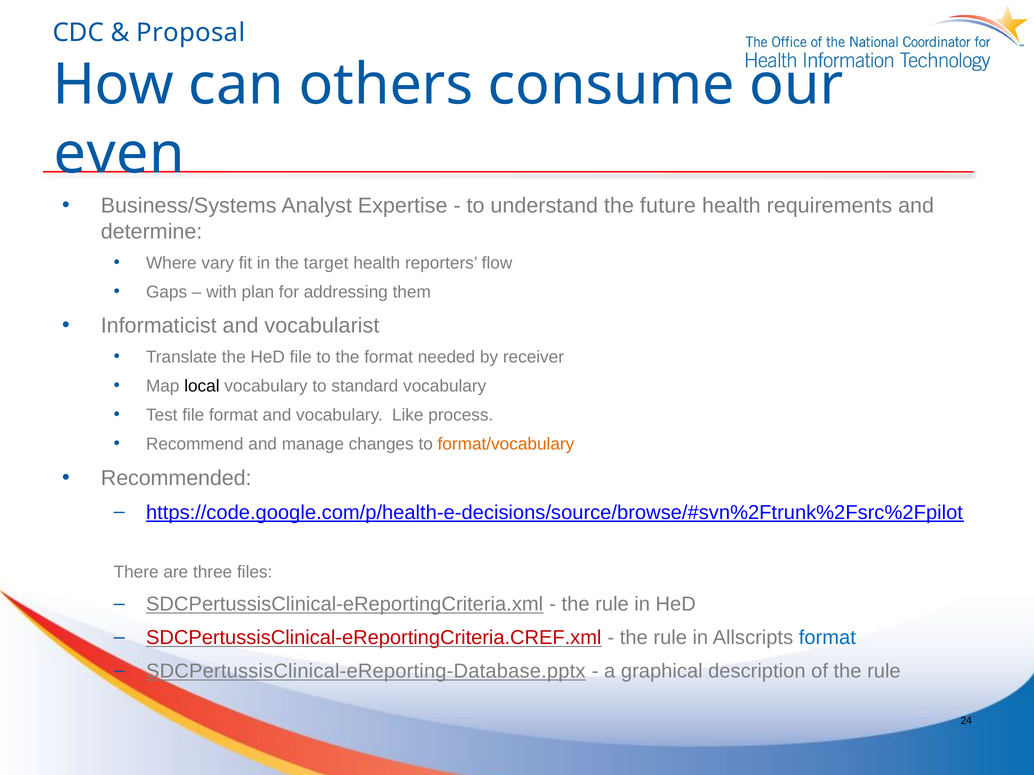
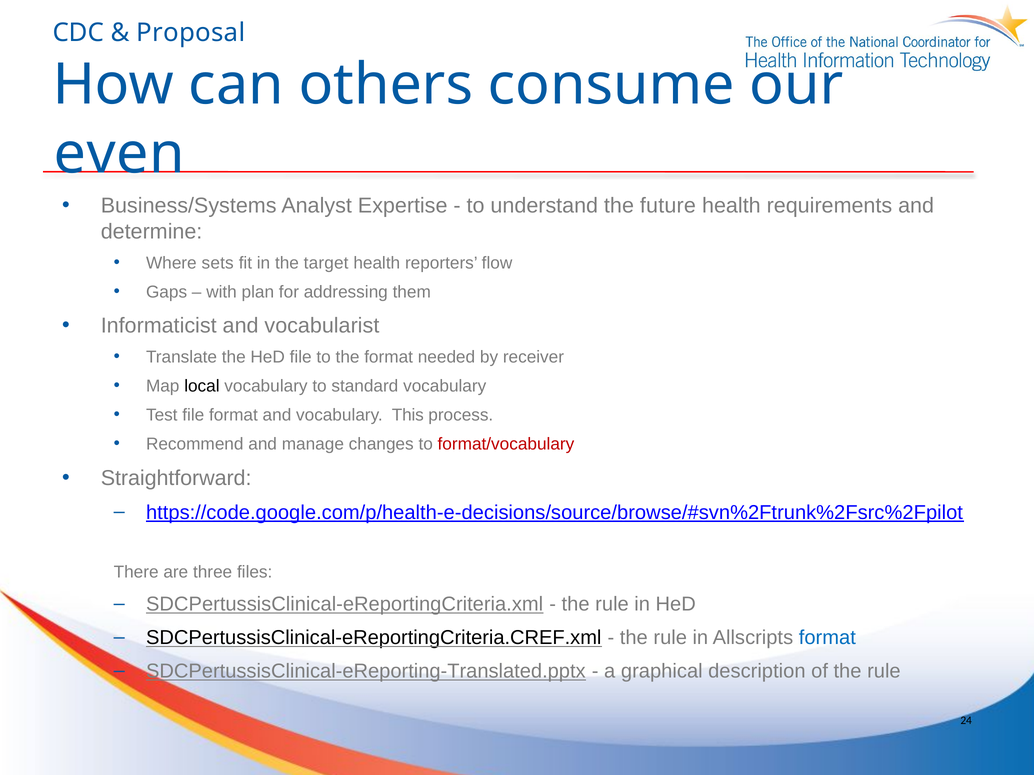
vary: vary -> sets
Like: Like -> This
format/vocabulary colour: orange -> red
Recommended: Recommended -> Straightforward
SDCPertussisClinical-eReportingCriteria.CREF.xml colour: red -> black
SDCPertussisClinical-eReporting-Database.pptx: SDCPertussisClinical-eReporting-Database.pptx -> SDCPertussisClinical-eReporting-Translated.pptx
